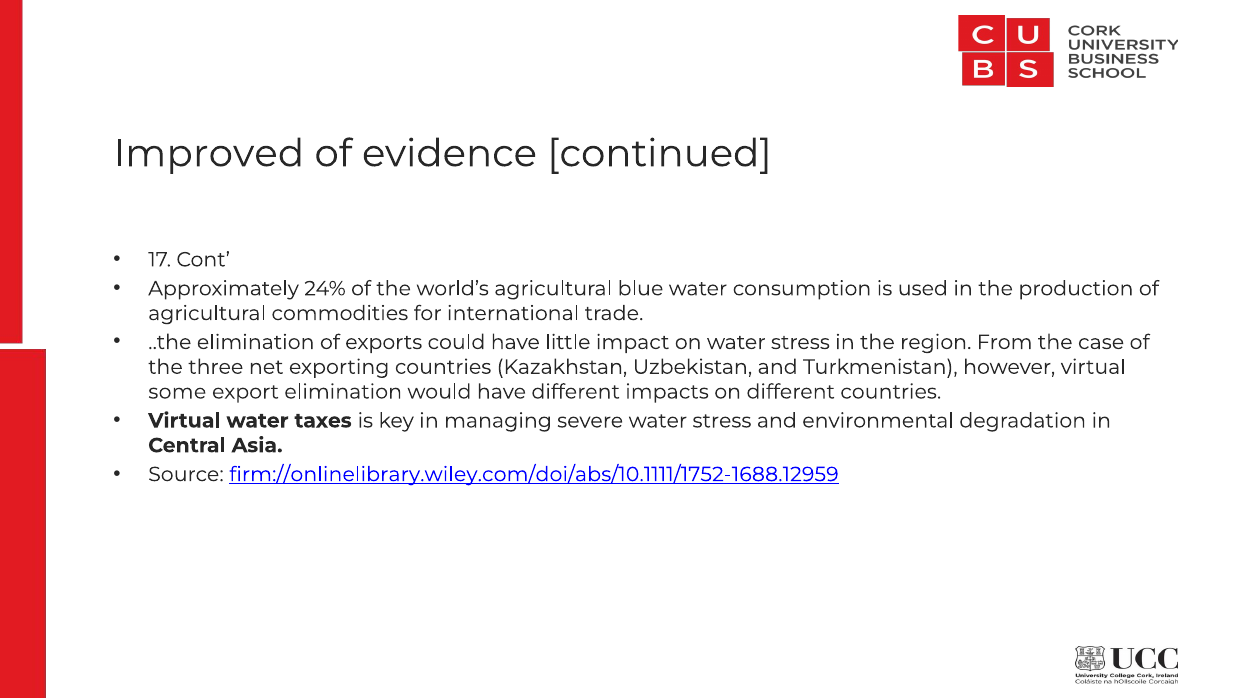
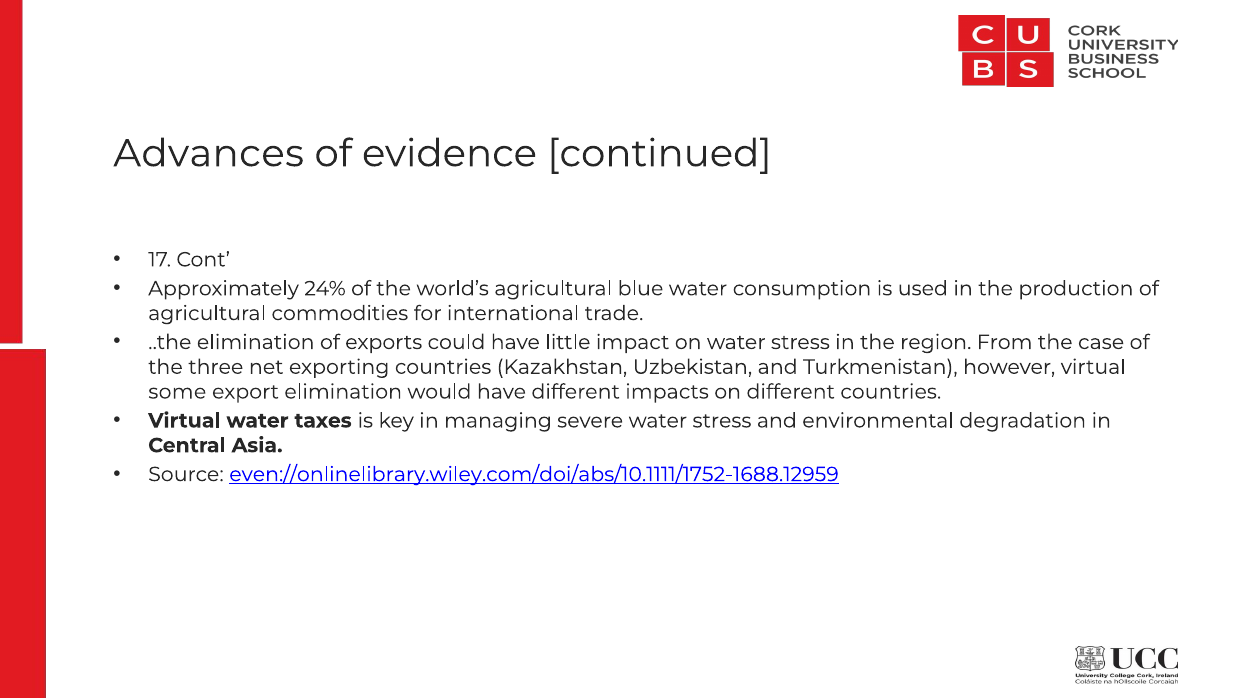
Improved: Improved -> Advances
firm://onlinelibrary.wiley.com/doi/abs/10.1111/1752-1688.12959: firm://onlinelibrary.wiley.com/doi/abs/10.1111/1752-1688.12959 -> even://onlinelibrary.wiley.com/doi/abs/10.1111/1752-1688.12959
